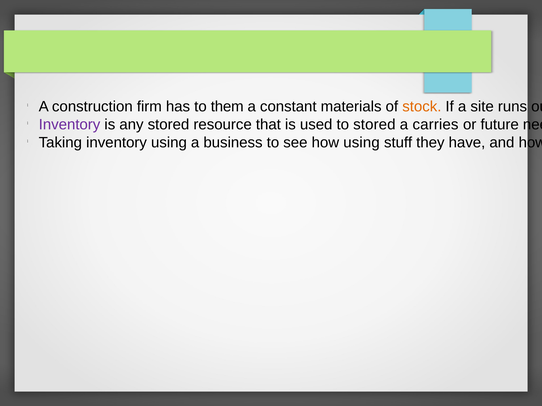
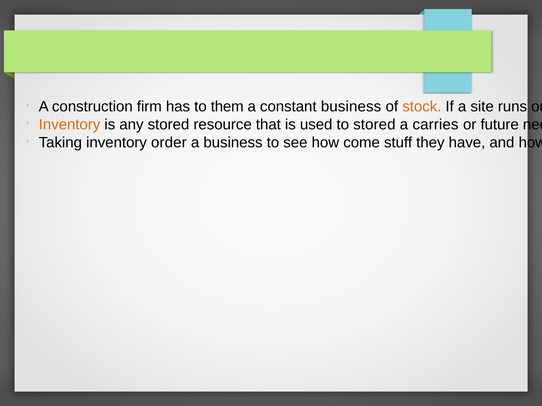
constant materials: materials -> business
Inventory at (70, 125) colour: purple -> orange
inventory using: using -> order
how using: using -> come
